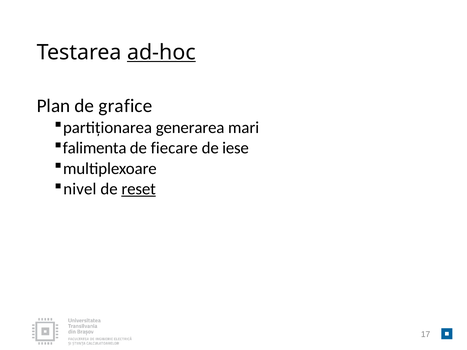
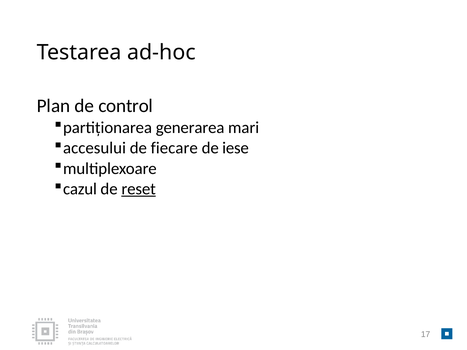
ad-hoc underline: present -> none
grafice: grafice -> control
falimenta: falimenta -> accesului
nivel: nivel -> cazul
